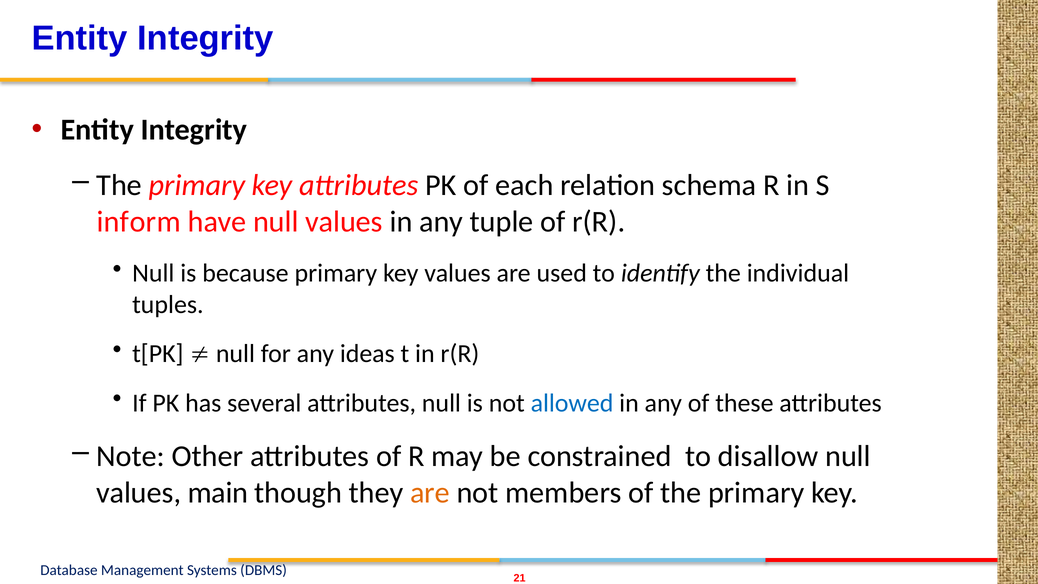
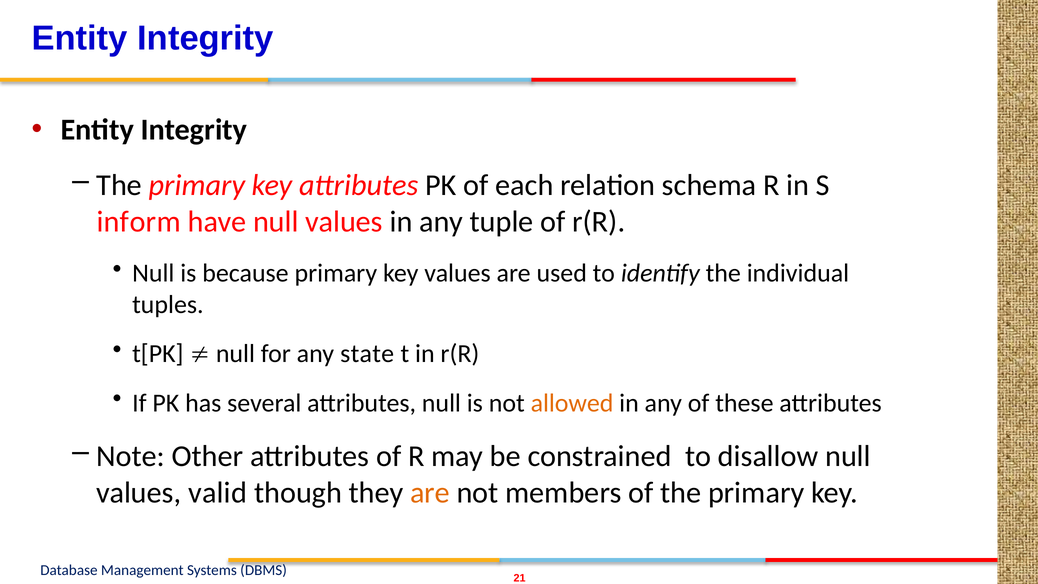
ideas: ideas -> state
allowed colour: blue -> orange
main: main -> valid
